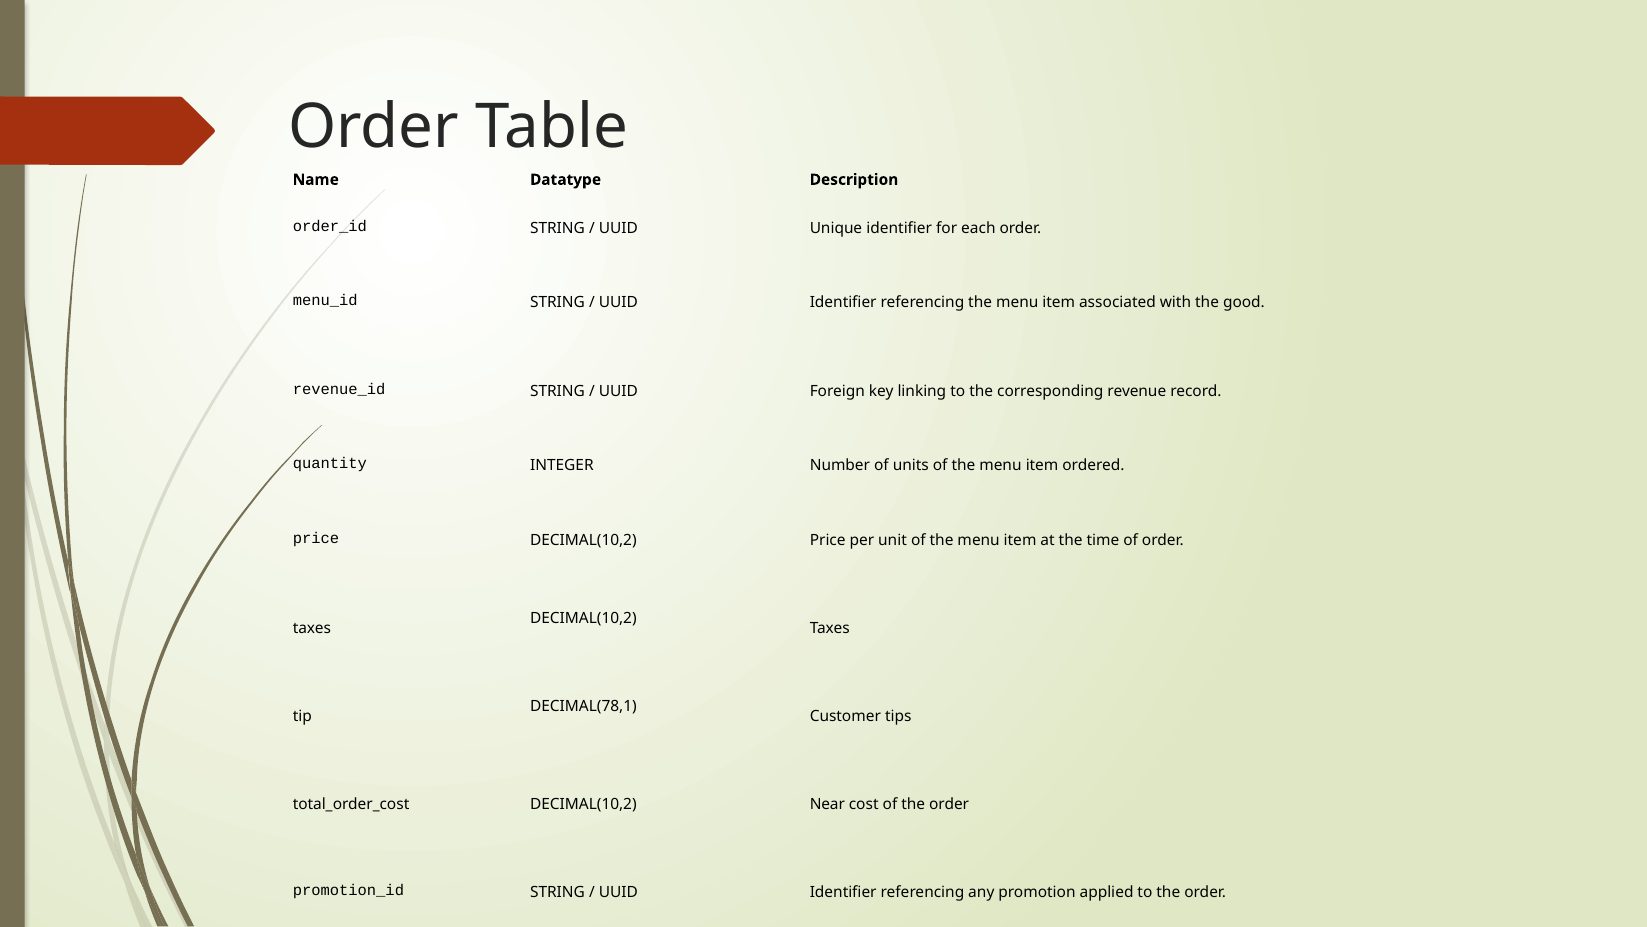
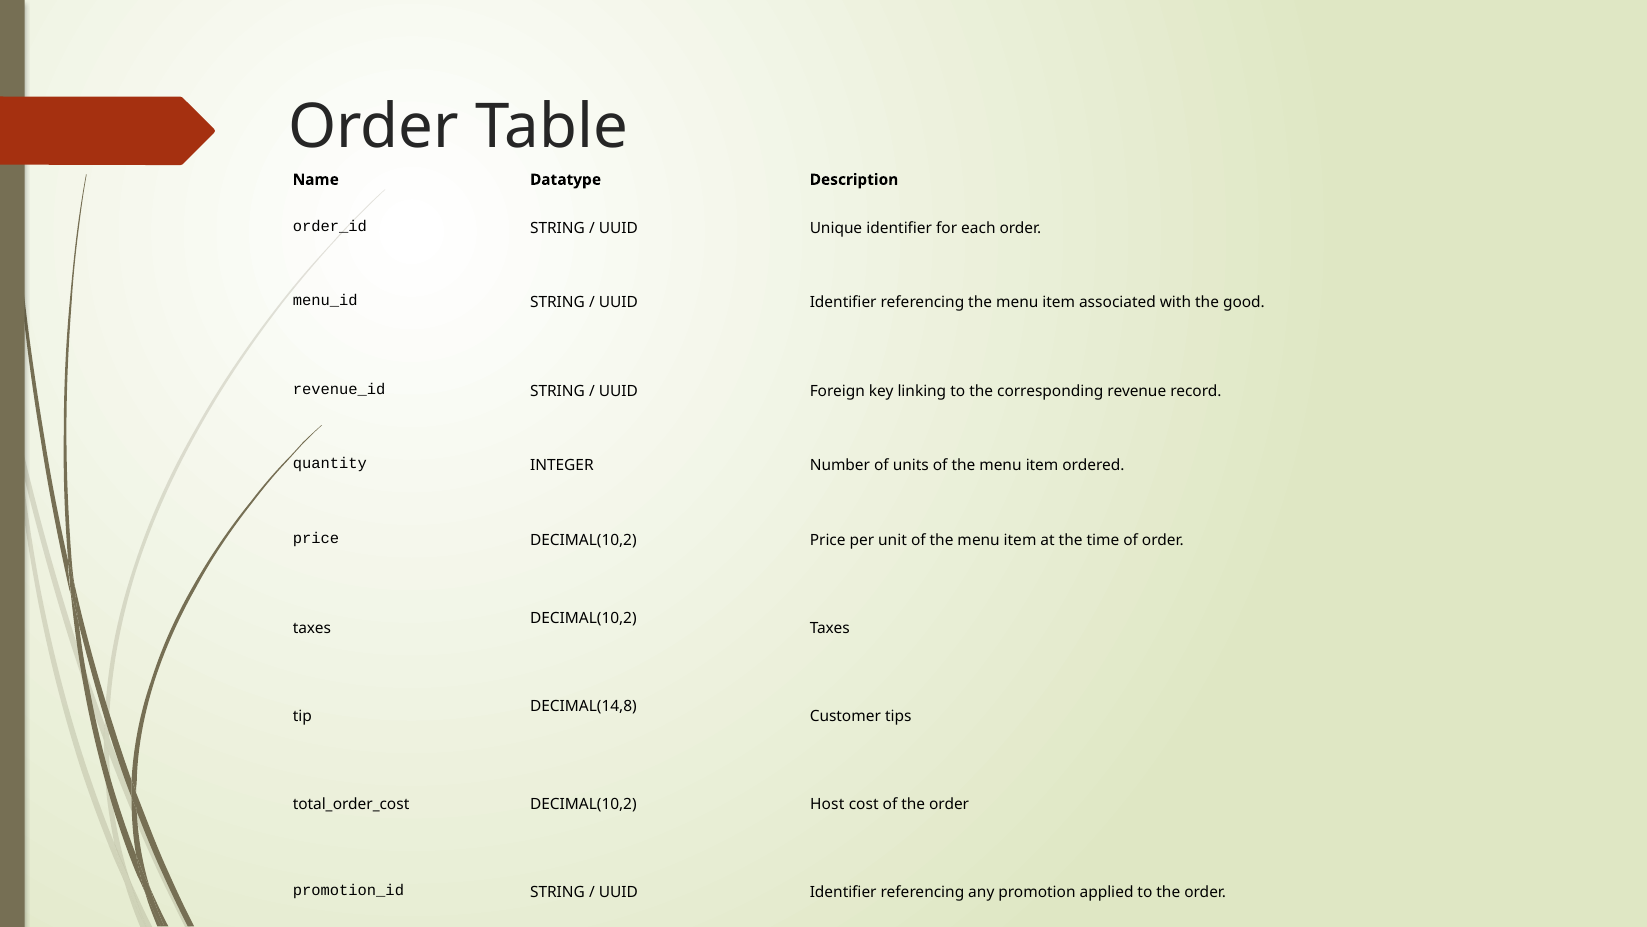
DECIMAL(78,1: DECIMAL(78,1 -> DECIMAL(14,8
Near: Near -> Host
